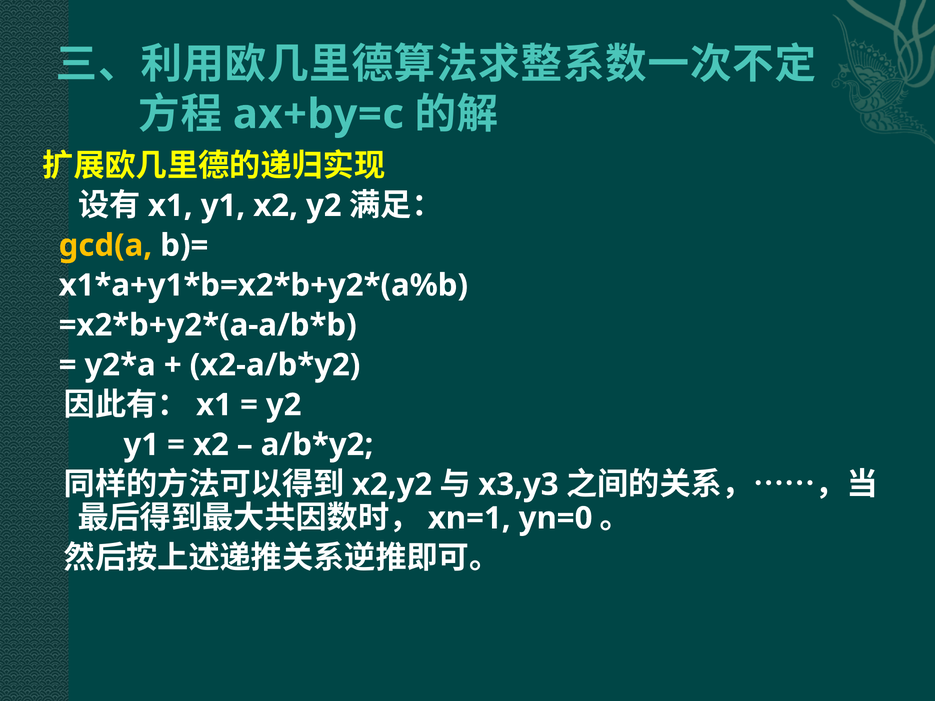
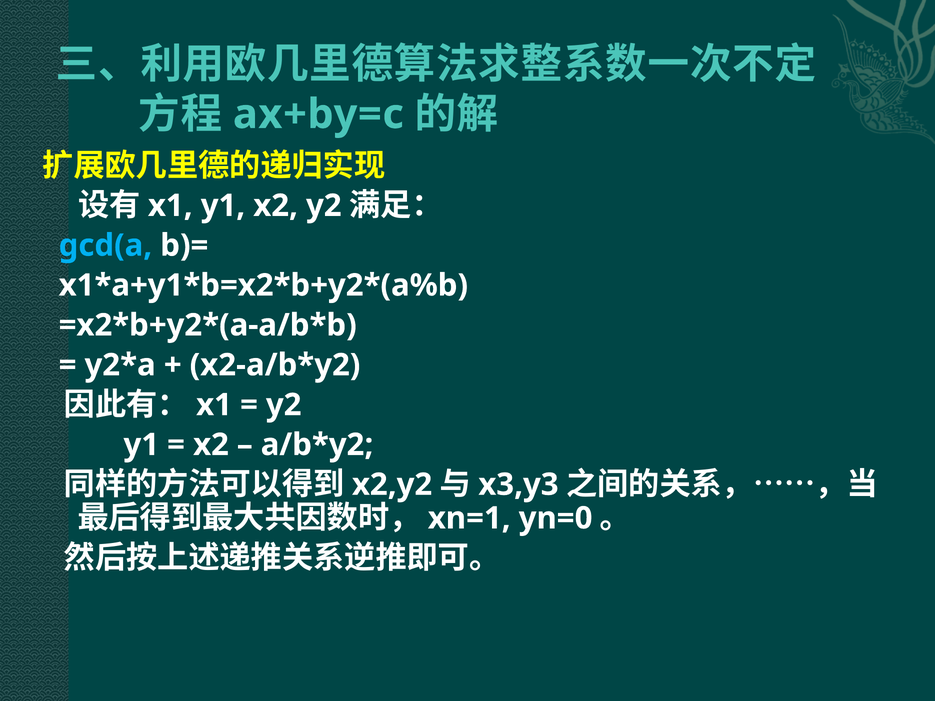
gcd(a colour: yellow -> light blue
